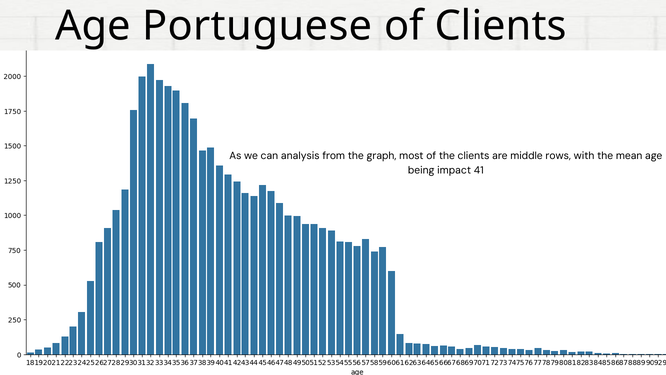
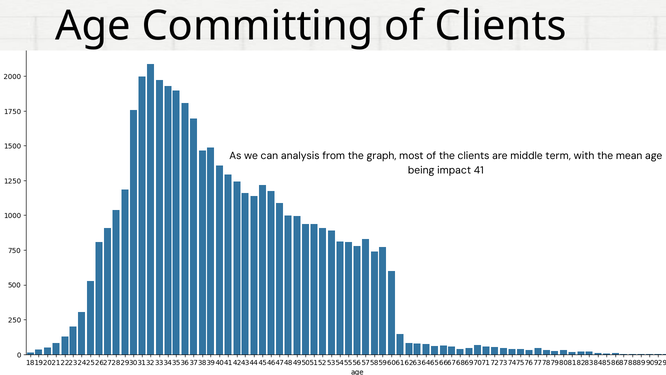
Portuguese: Portuguese -> Committing
rows: rows -> term
